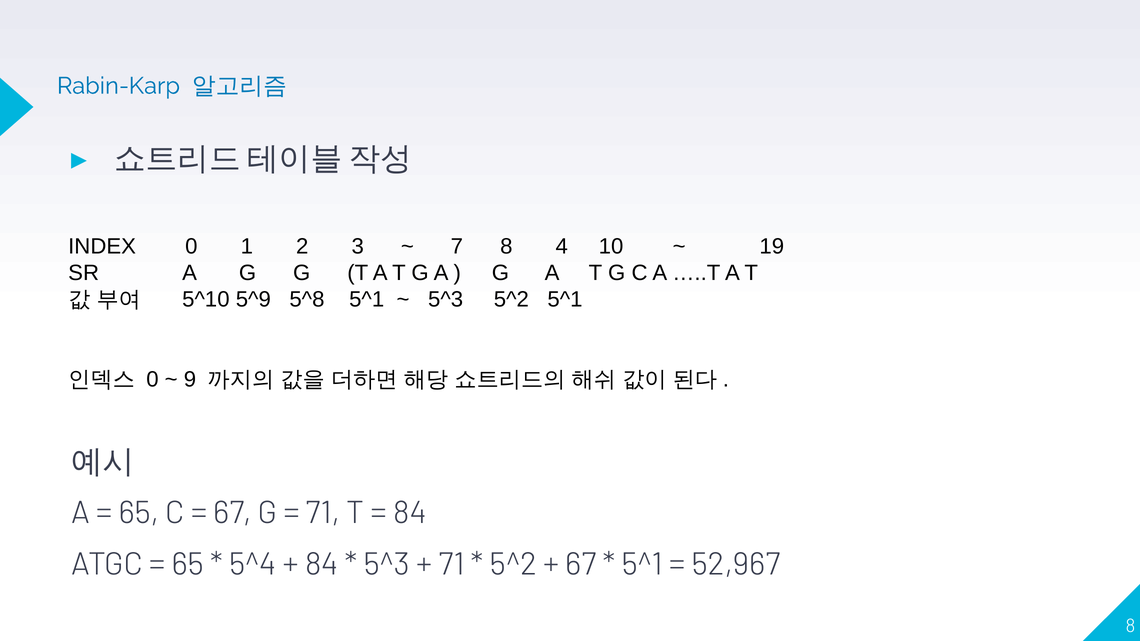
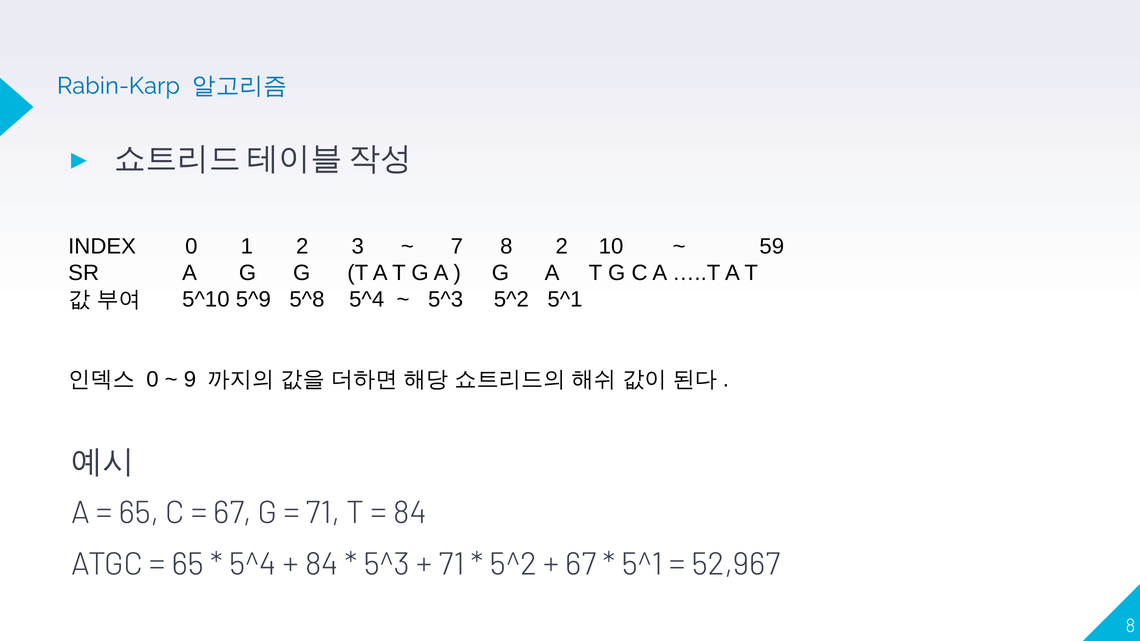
8 4: 4 -> 2
19: 19 -> 59
5^8 5^1: 5^1 -> 5^4
